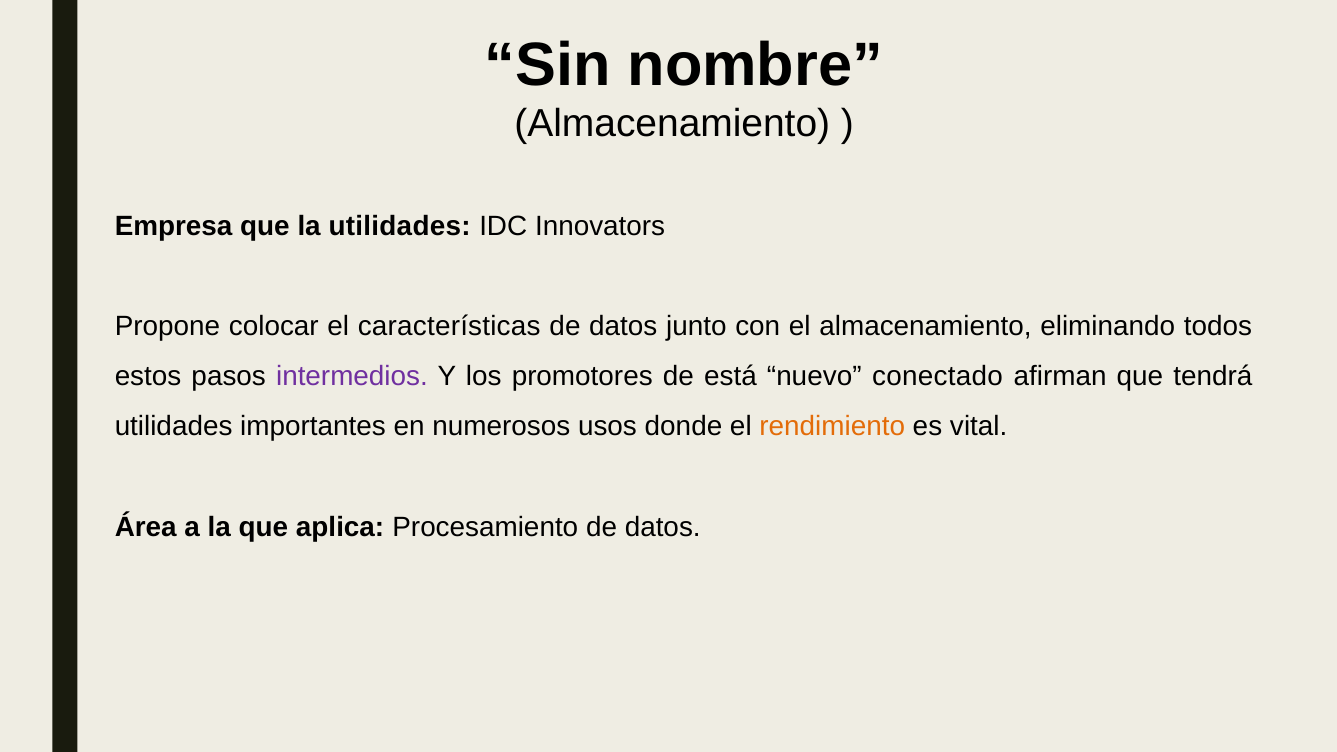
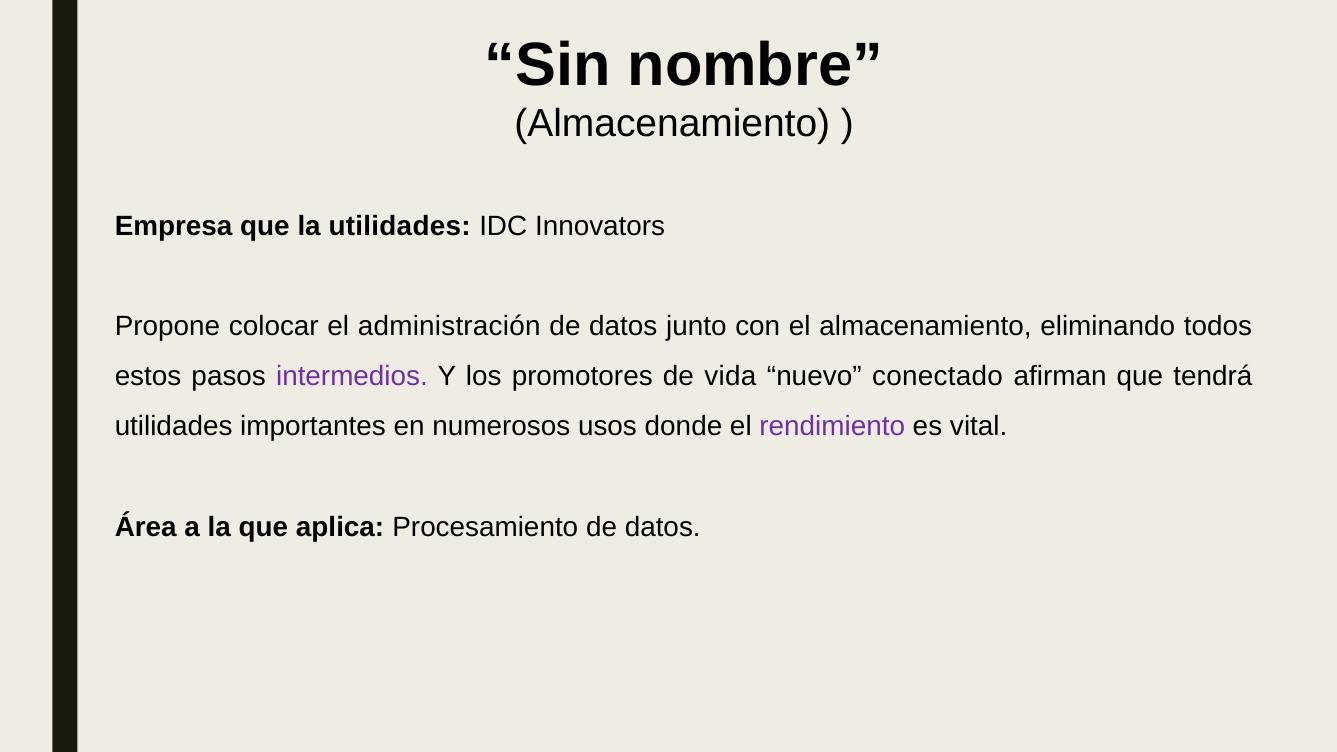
características: características -> administración
está: está -> vida
rendimiento colour: orange -> purple
